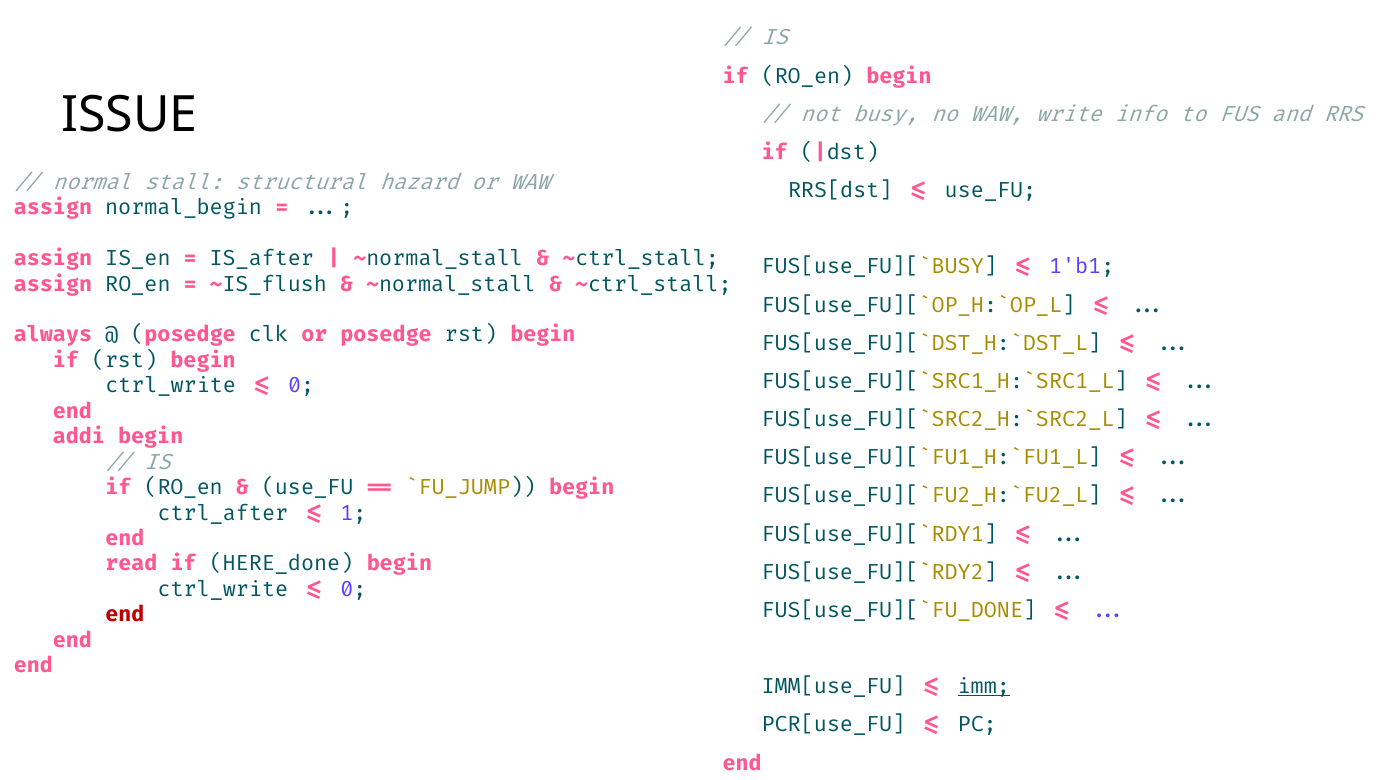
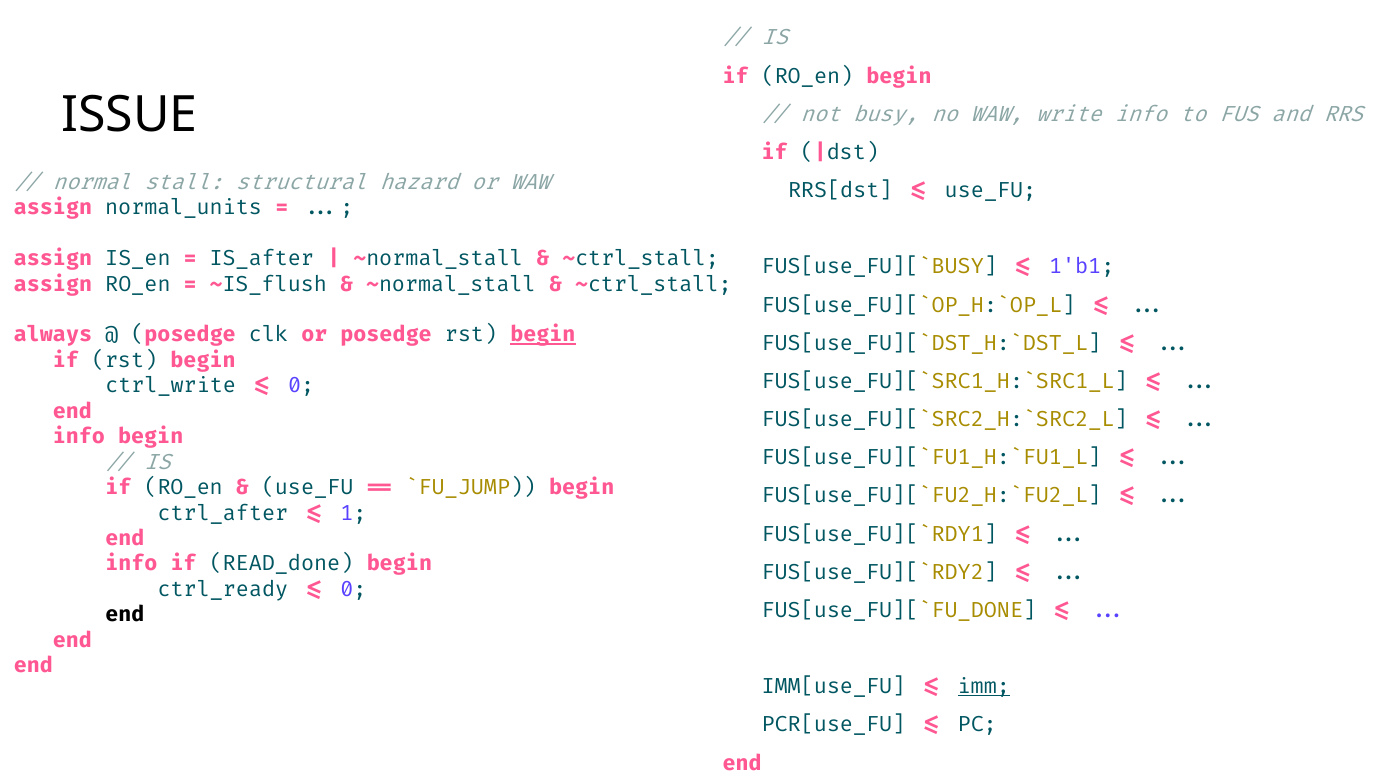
normal_begin: normal_begin -> normal_units
begin at (543, 335) underline: none -> present
addi at (79, 437): addi -> info
read at (131, 564): read -> info
HERE_done: HERE_done -> READ_done
ctrl_write at (223, 590): ctrl_write -> ctrl_ready
end at (125, 615) colour: red -> black
